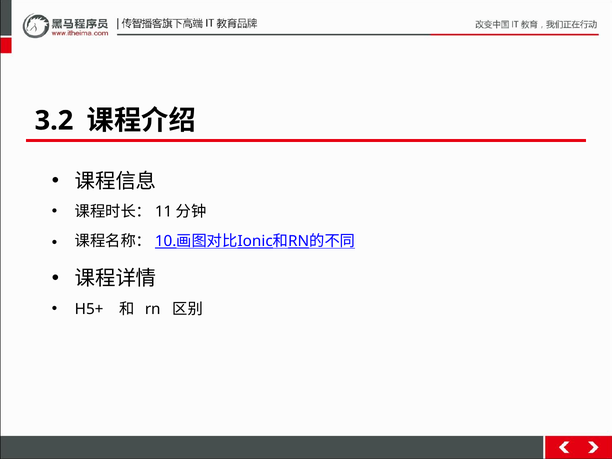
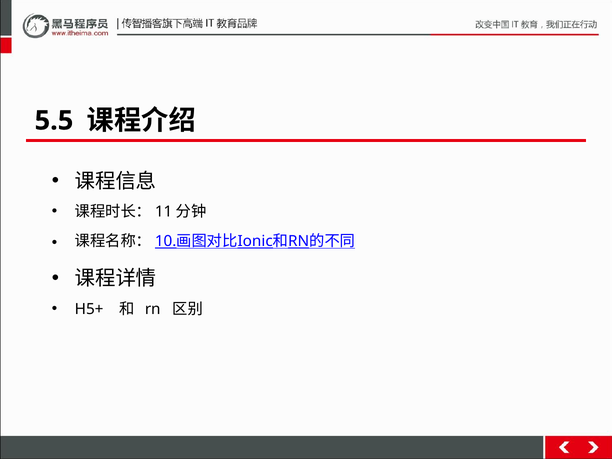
3.2: 3.2 -> 5.5
